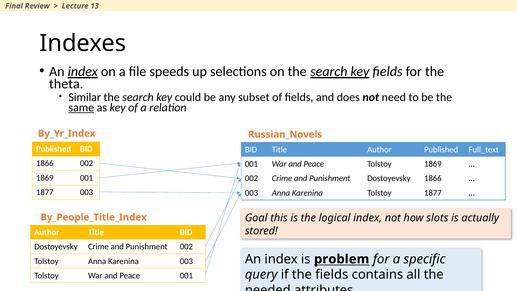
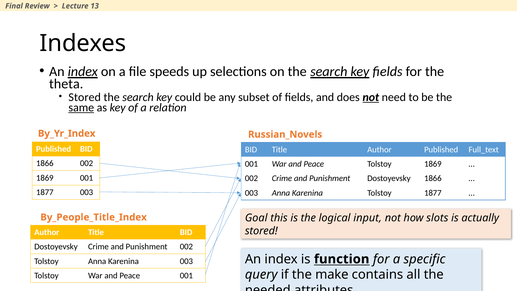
Similar at (85, 97): Similar -> Stored
not at (371, 97) underline: none -> present
logical index: index -> input
problem: problem -> function
the fields: fields -> make
